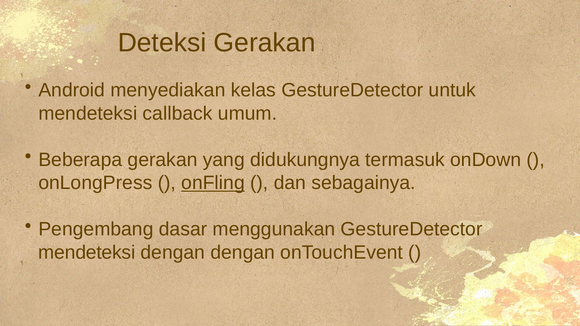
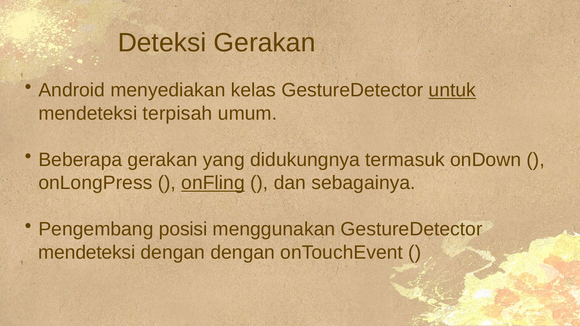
untuk underline: none -> present
callback: callback -> terpisah
dasar: dasar -> posisi
